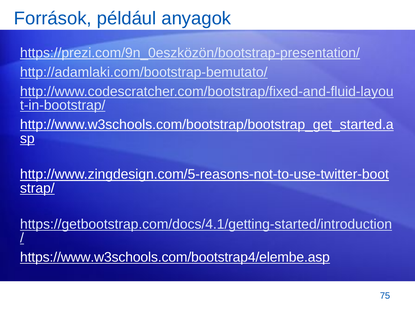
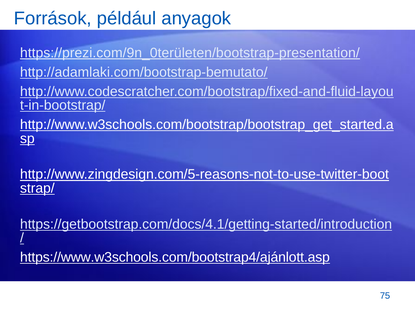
https://prezi.com/9n_0eszközön/bootstrap-presentation/: https://prezi.com/9n_0eszközön/bootstrap-presentation/ -> https://prezi.com/9n_0területen/bootstrap-presentation/
https://www.w3schools.com/bootstrap4/elembe.asp: https://www.w3schools.com/bootstrap4/elembe.asp -> https://www.w3schools.com/bootstrap4/ajánlott.asp
